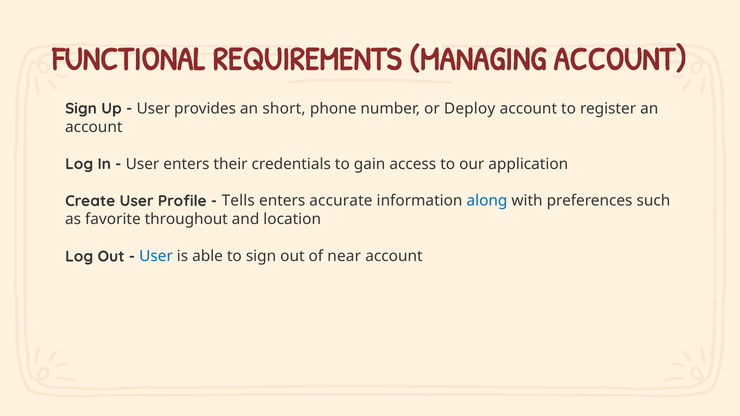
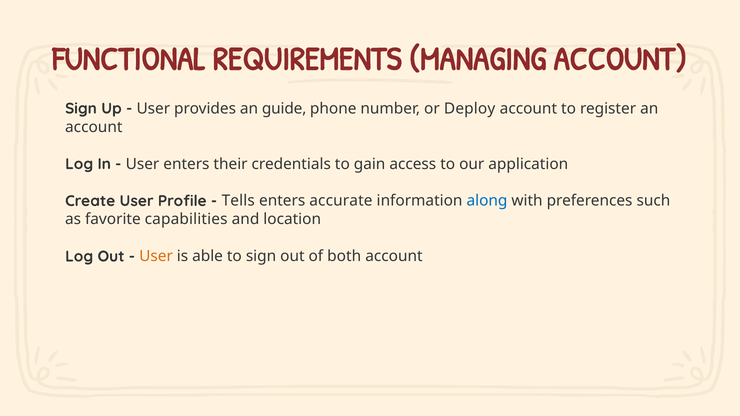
short: short -> guide
throughout: throughout -> capabilities
User at (156, 257) colour: blue -> orange
near: near -> both
